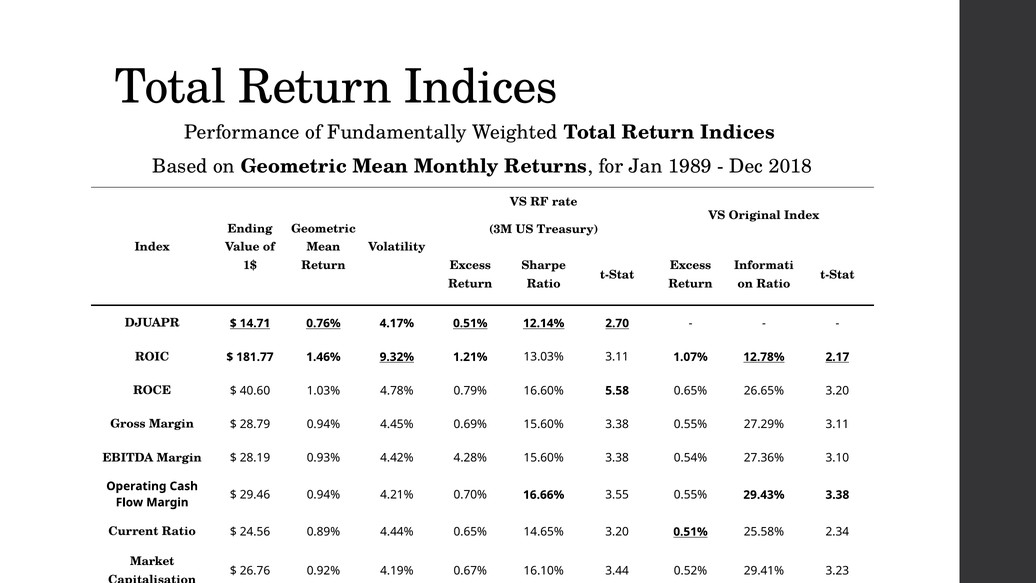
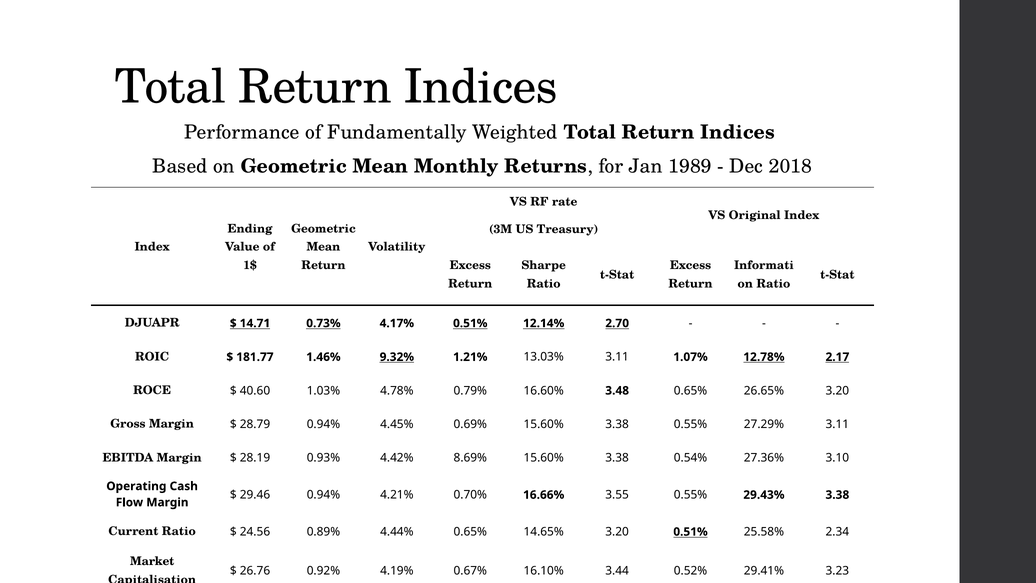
0.76%: 0.76% -> 0.73%
5.58: 5.58 -> 3.48
4.28%: 4.28% -> 8.69%
